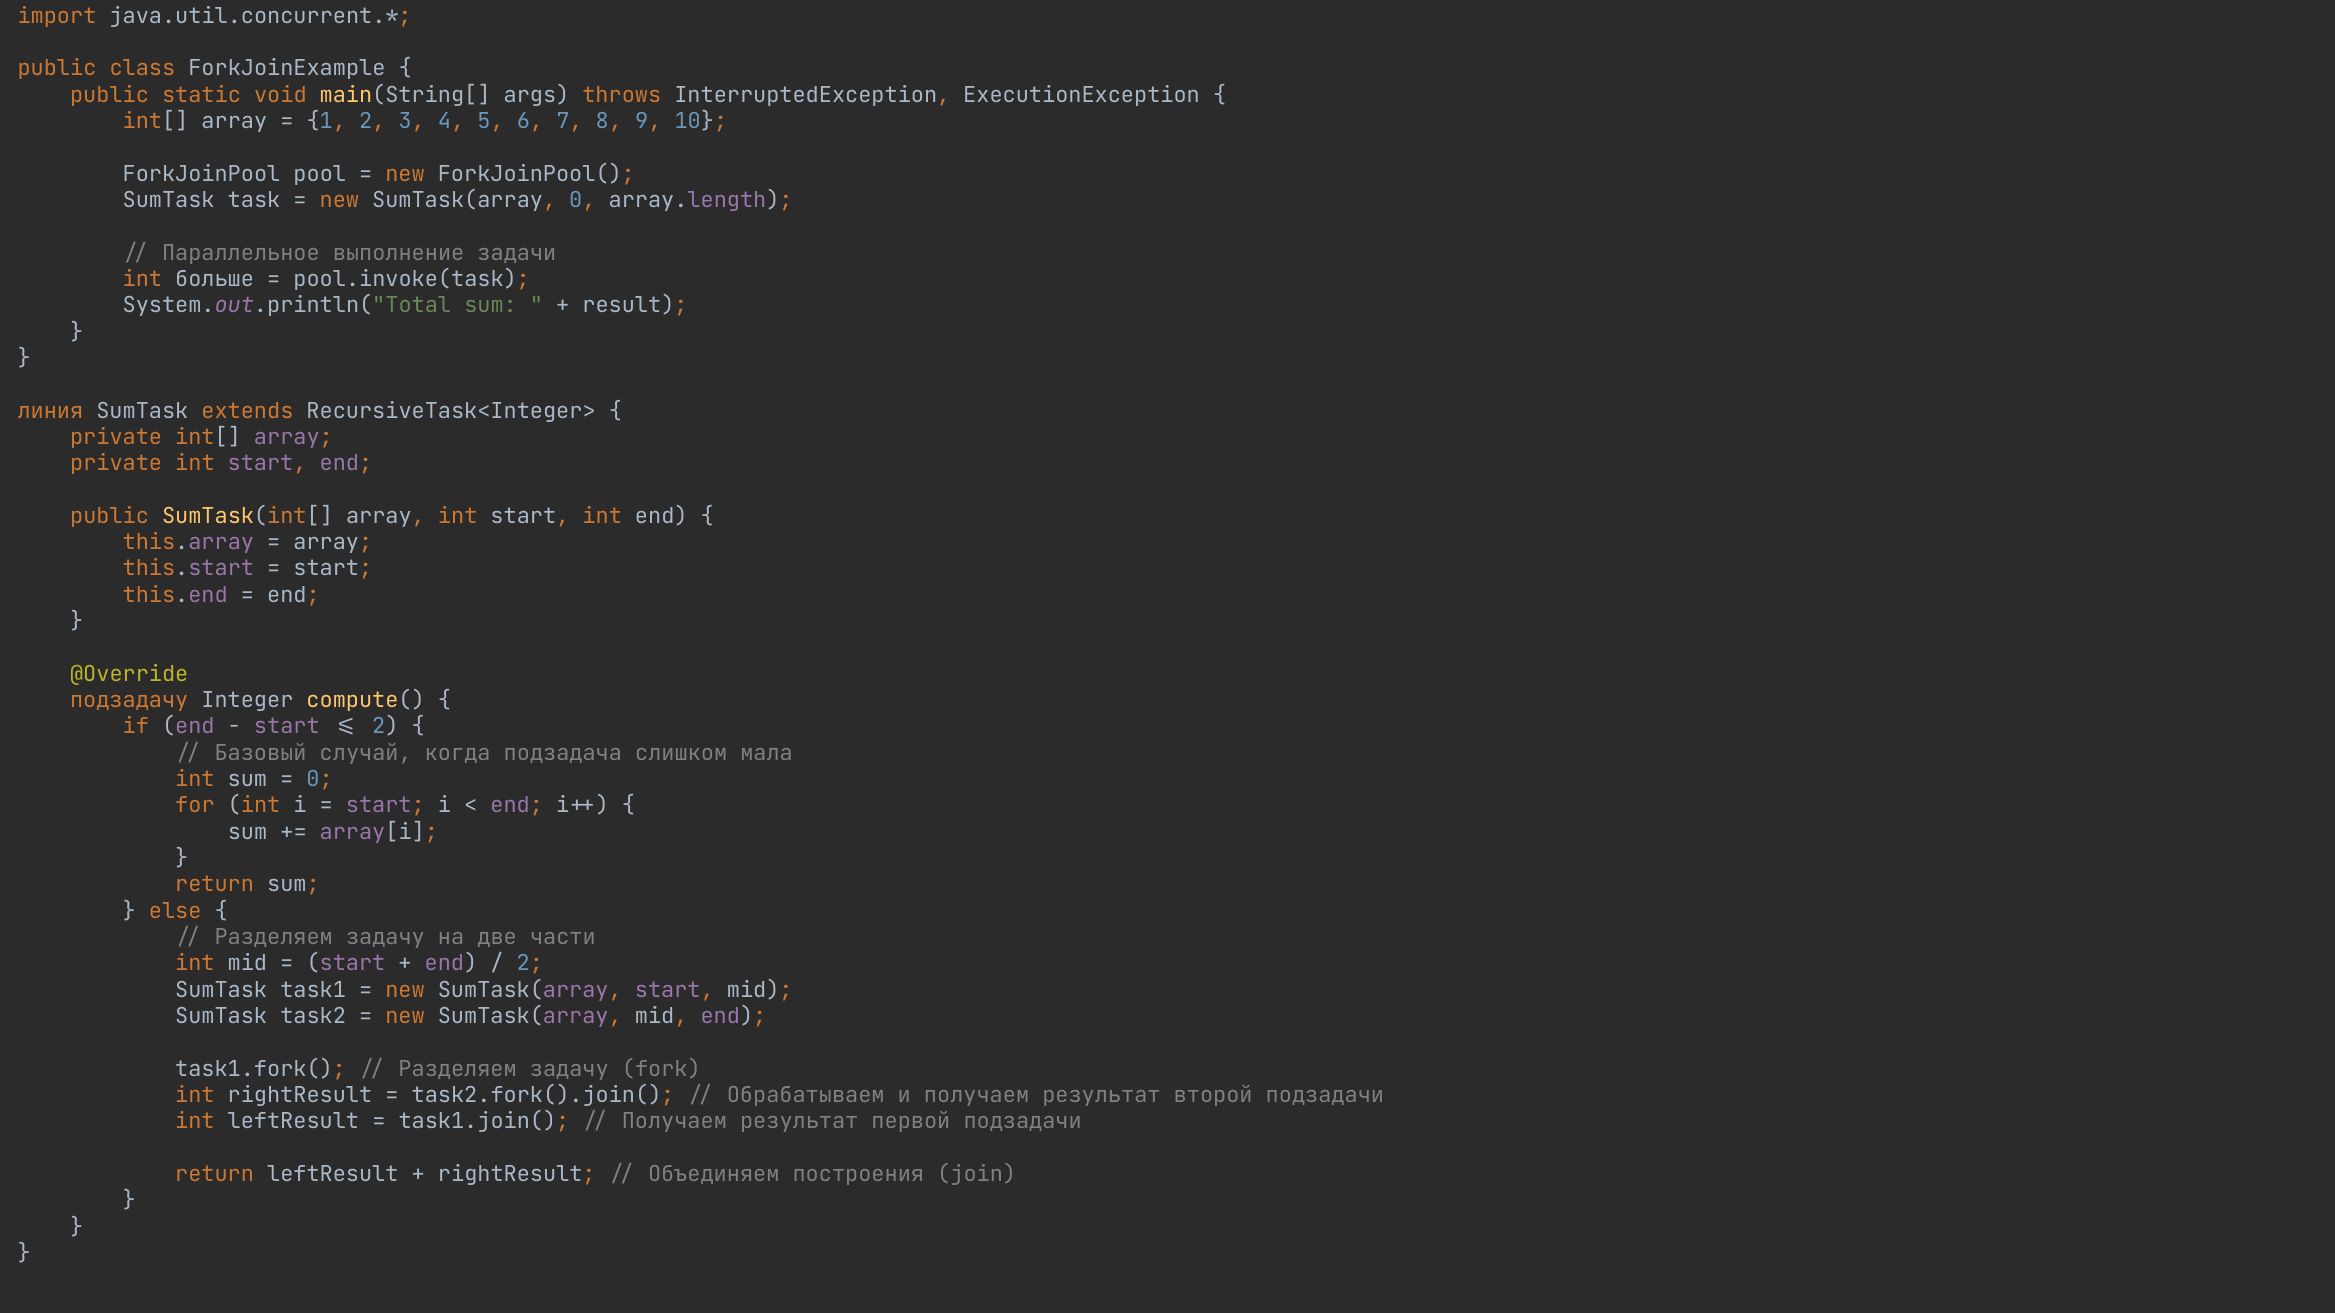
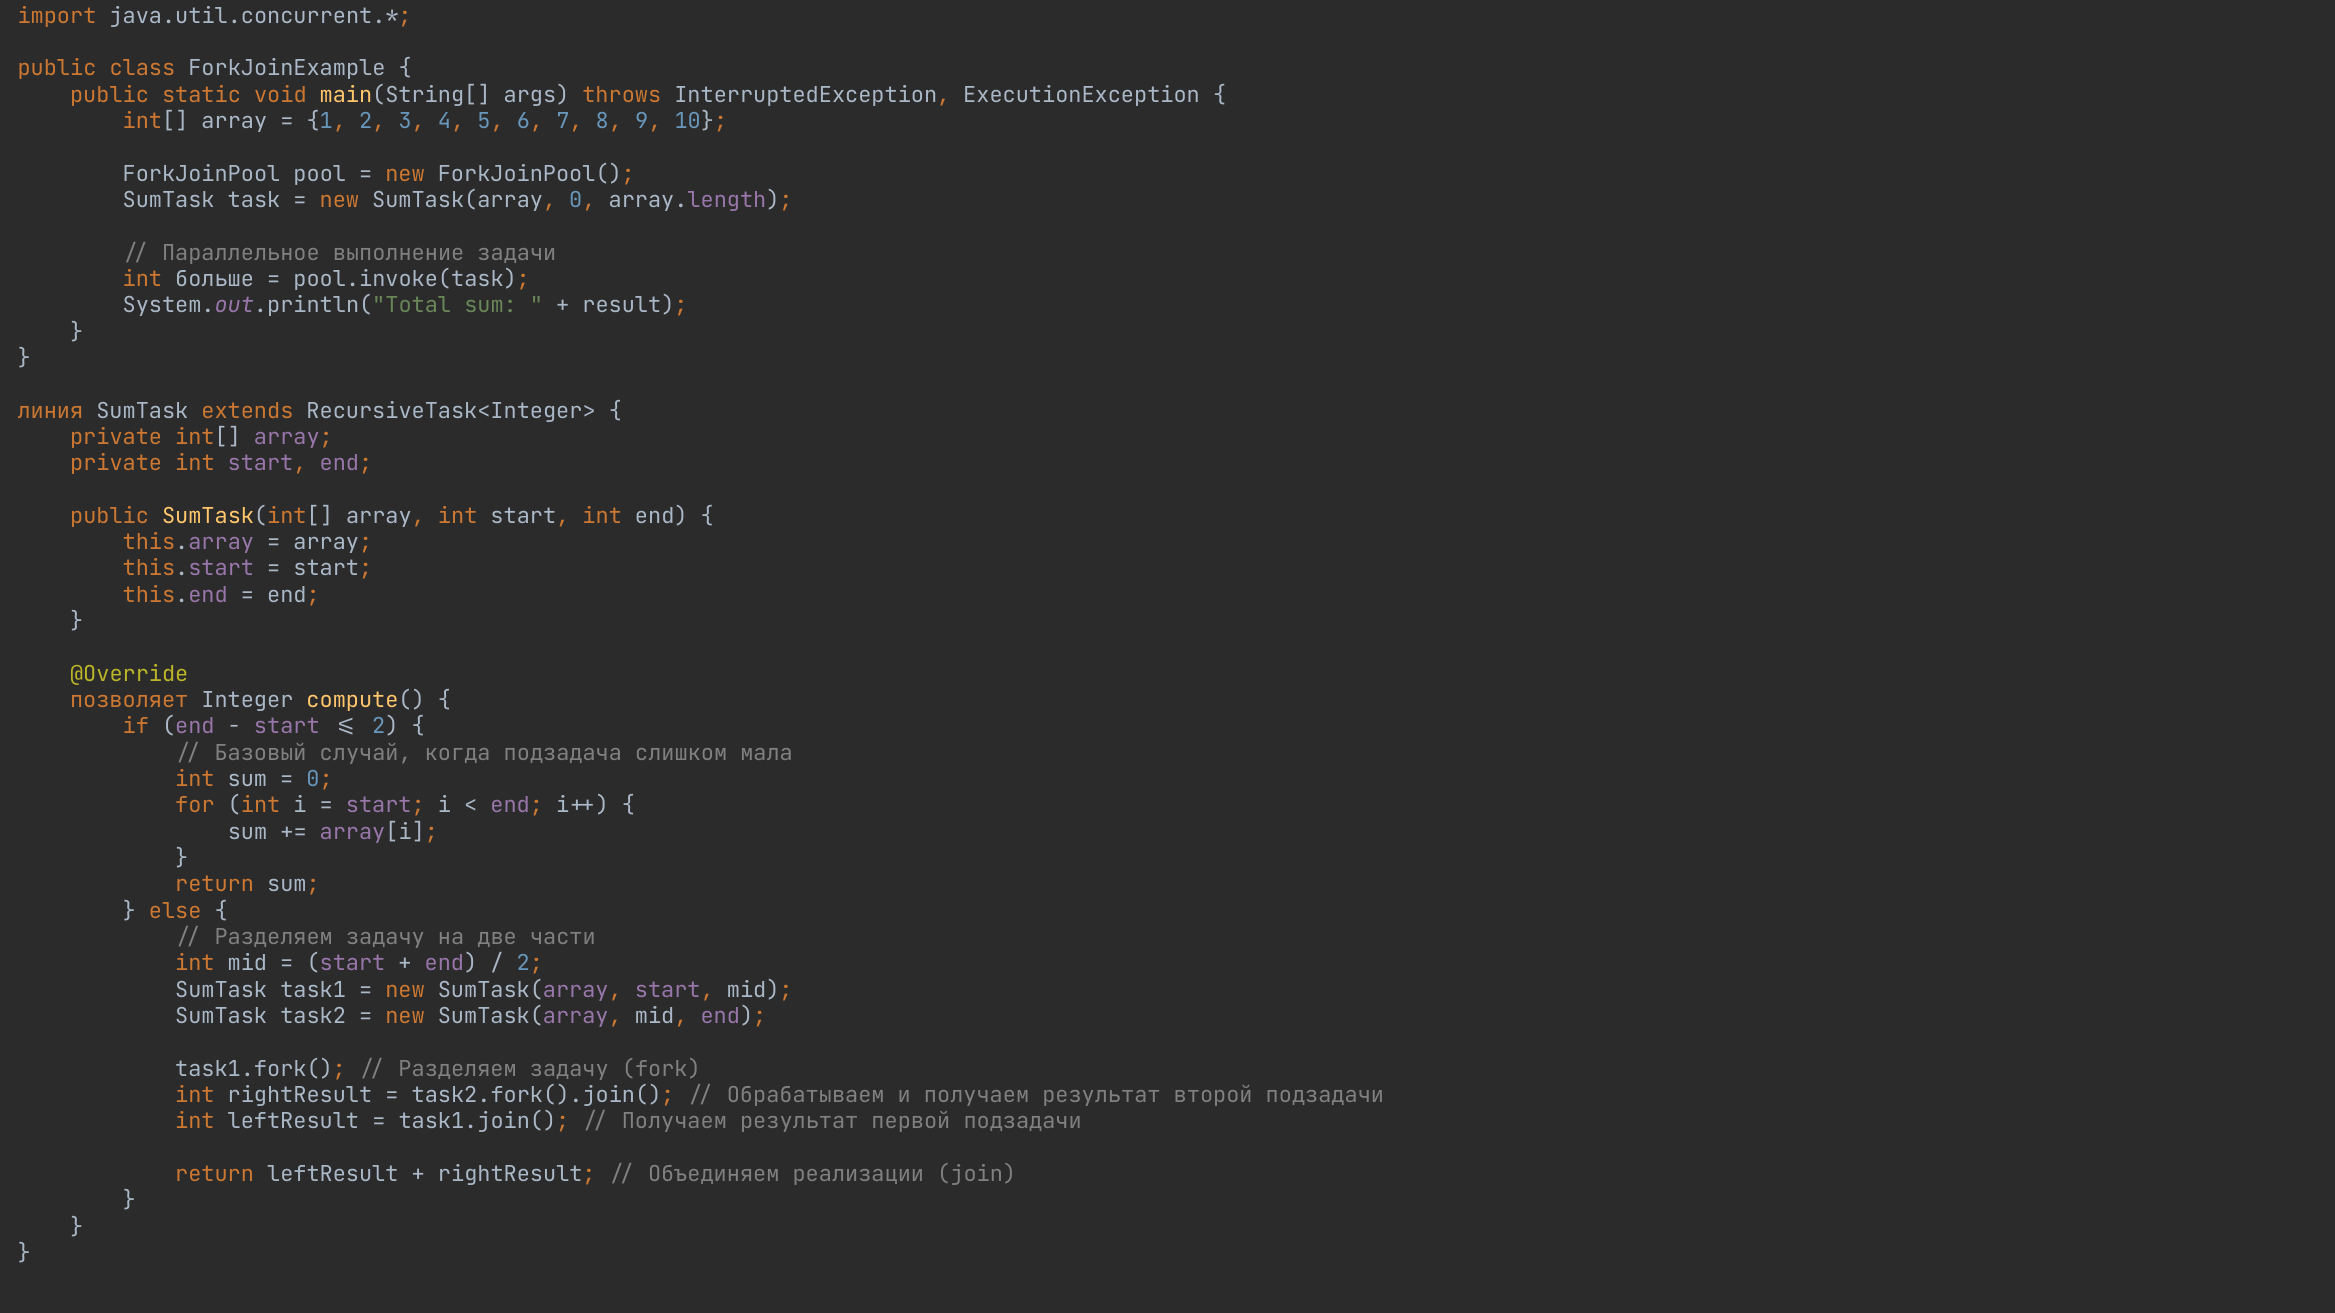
подзадачу: подзадачу -> позволяет
построения: построения -> реализации
